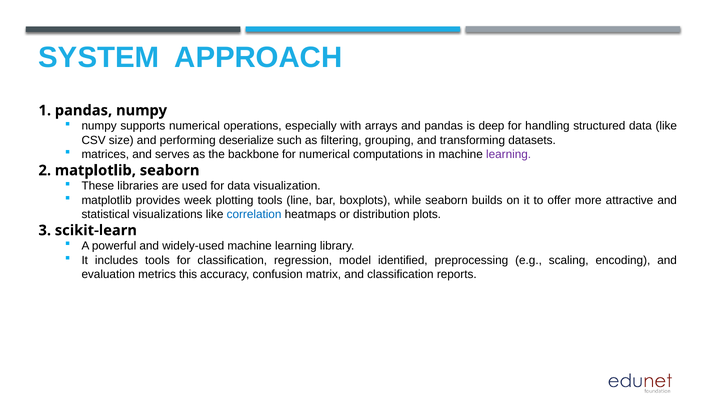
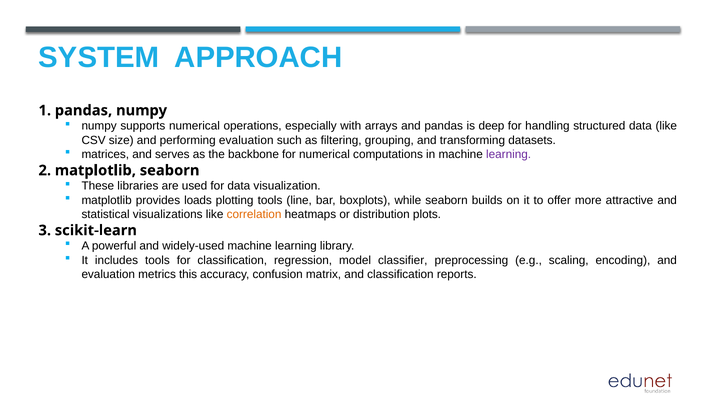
performing deserialize: deserialize -> evaluation
week: week -> loads
correlation colour: blue -> orange
identified: identified -> classifier
